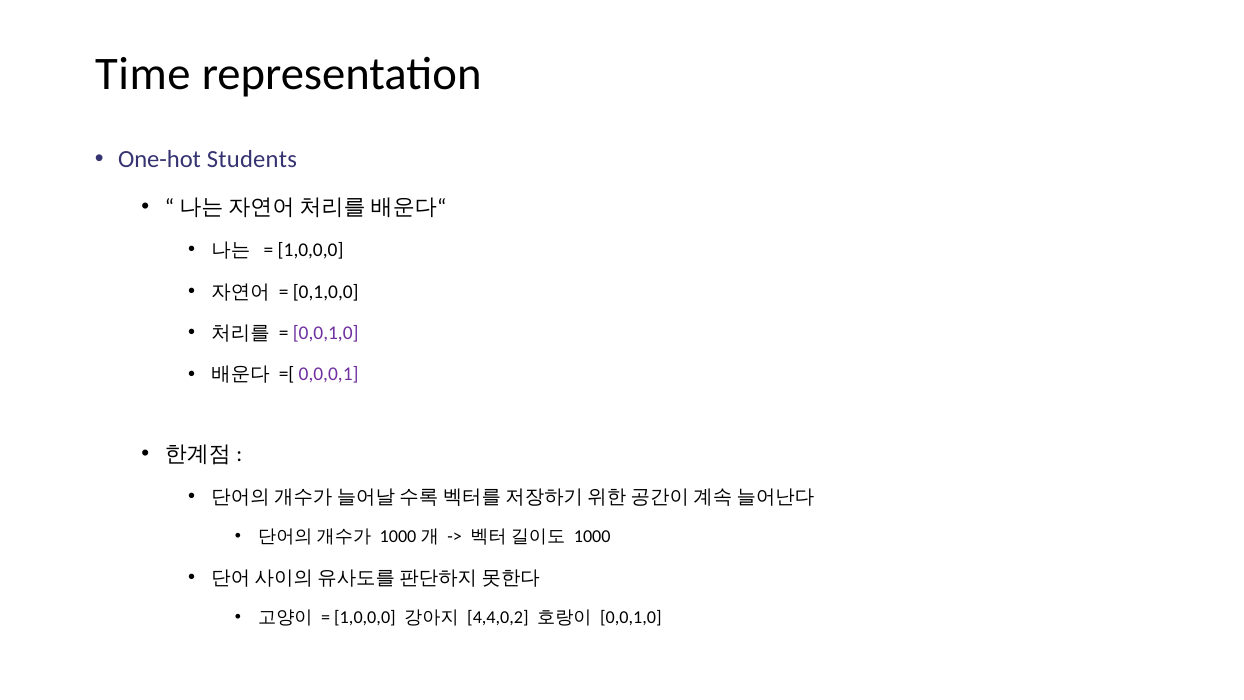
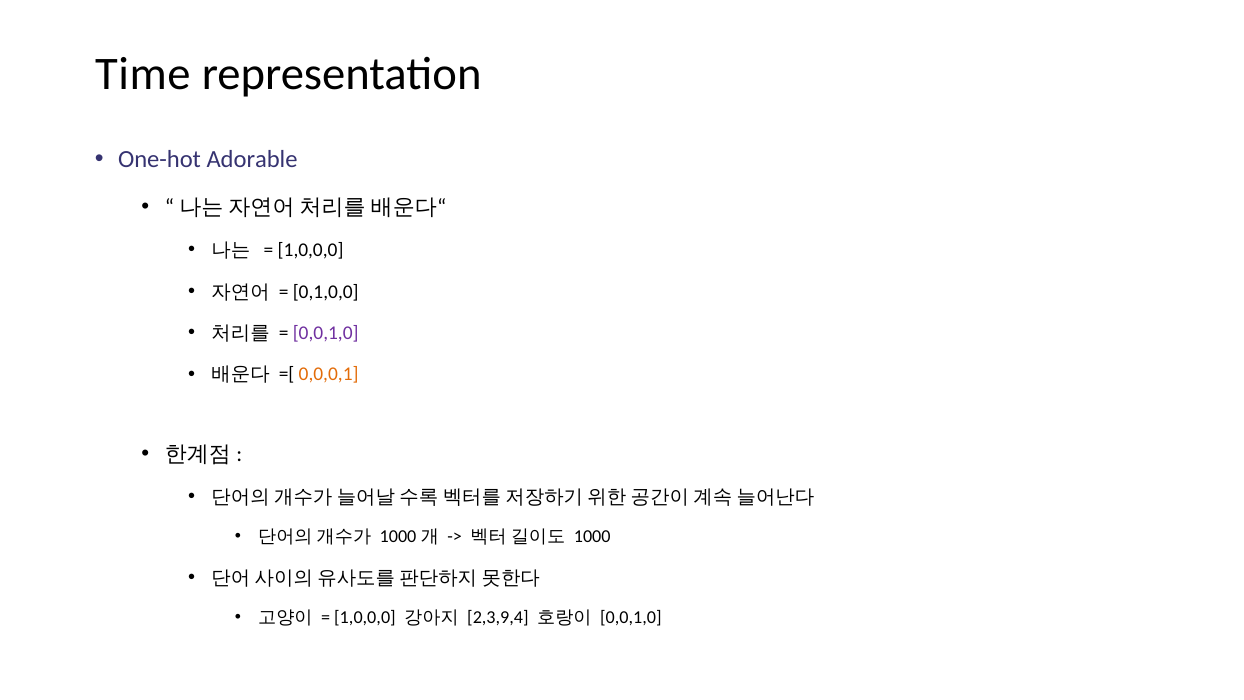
Students: Students -> Adorable
0,0,0,1 colour: purple -> orange
4,4,0,2: 4,4,0,2 -> 2,3,9,4
